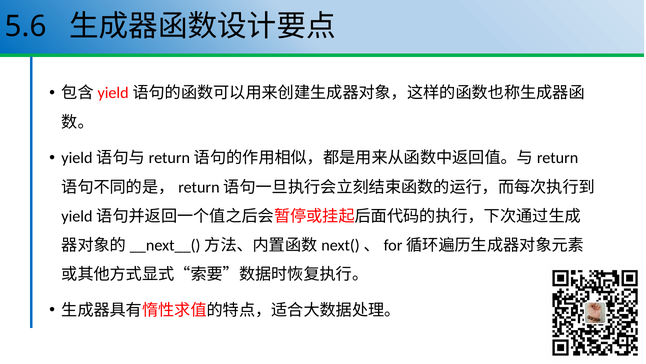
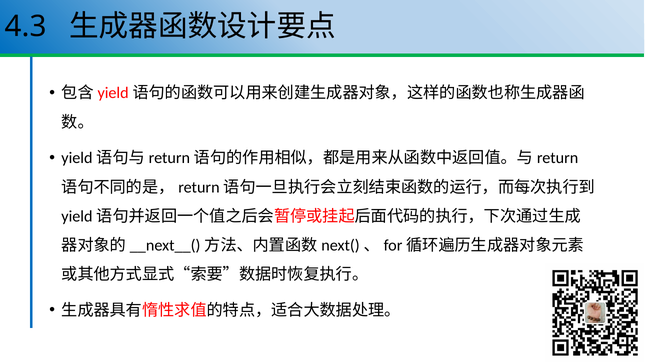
5.6: 5.6 -> 4.3
